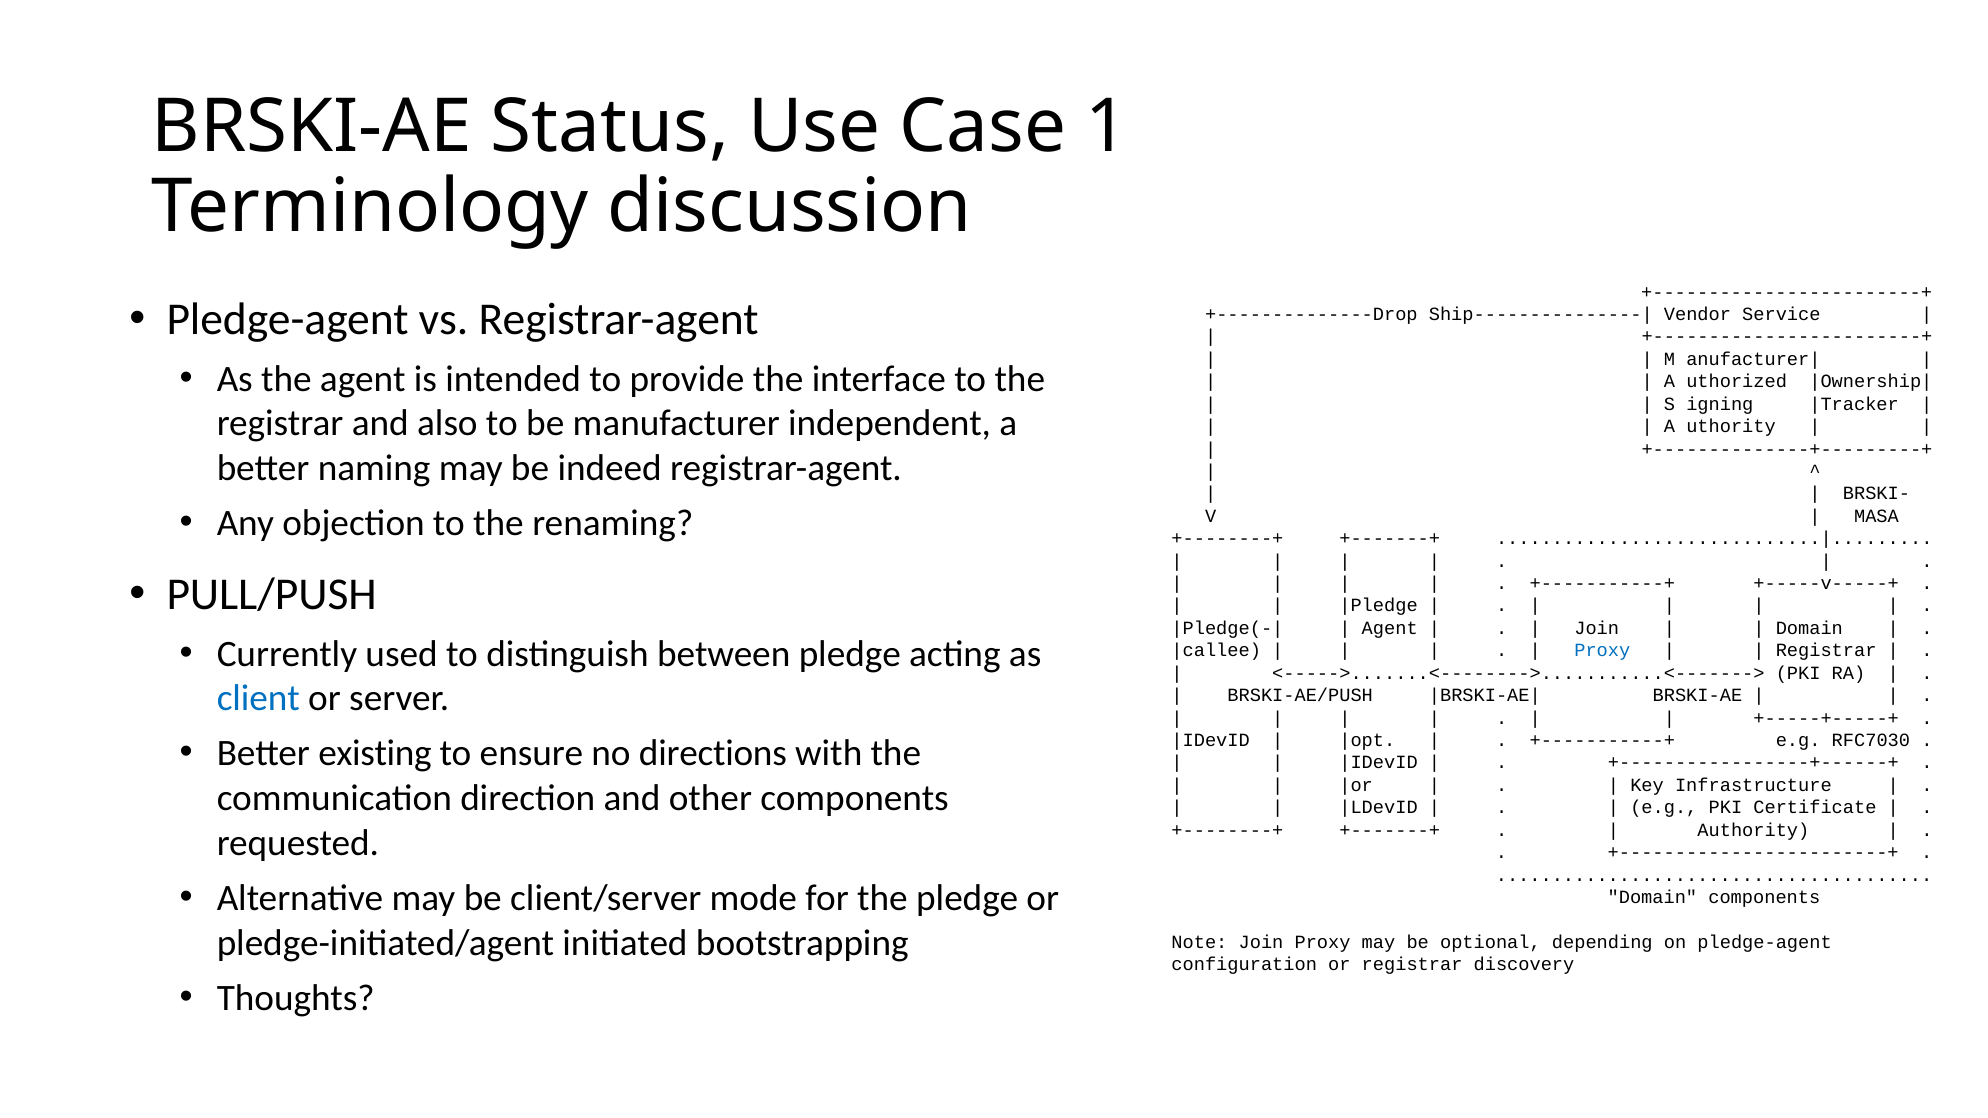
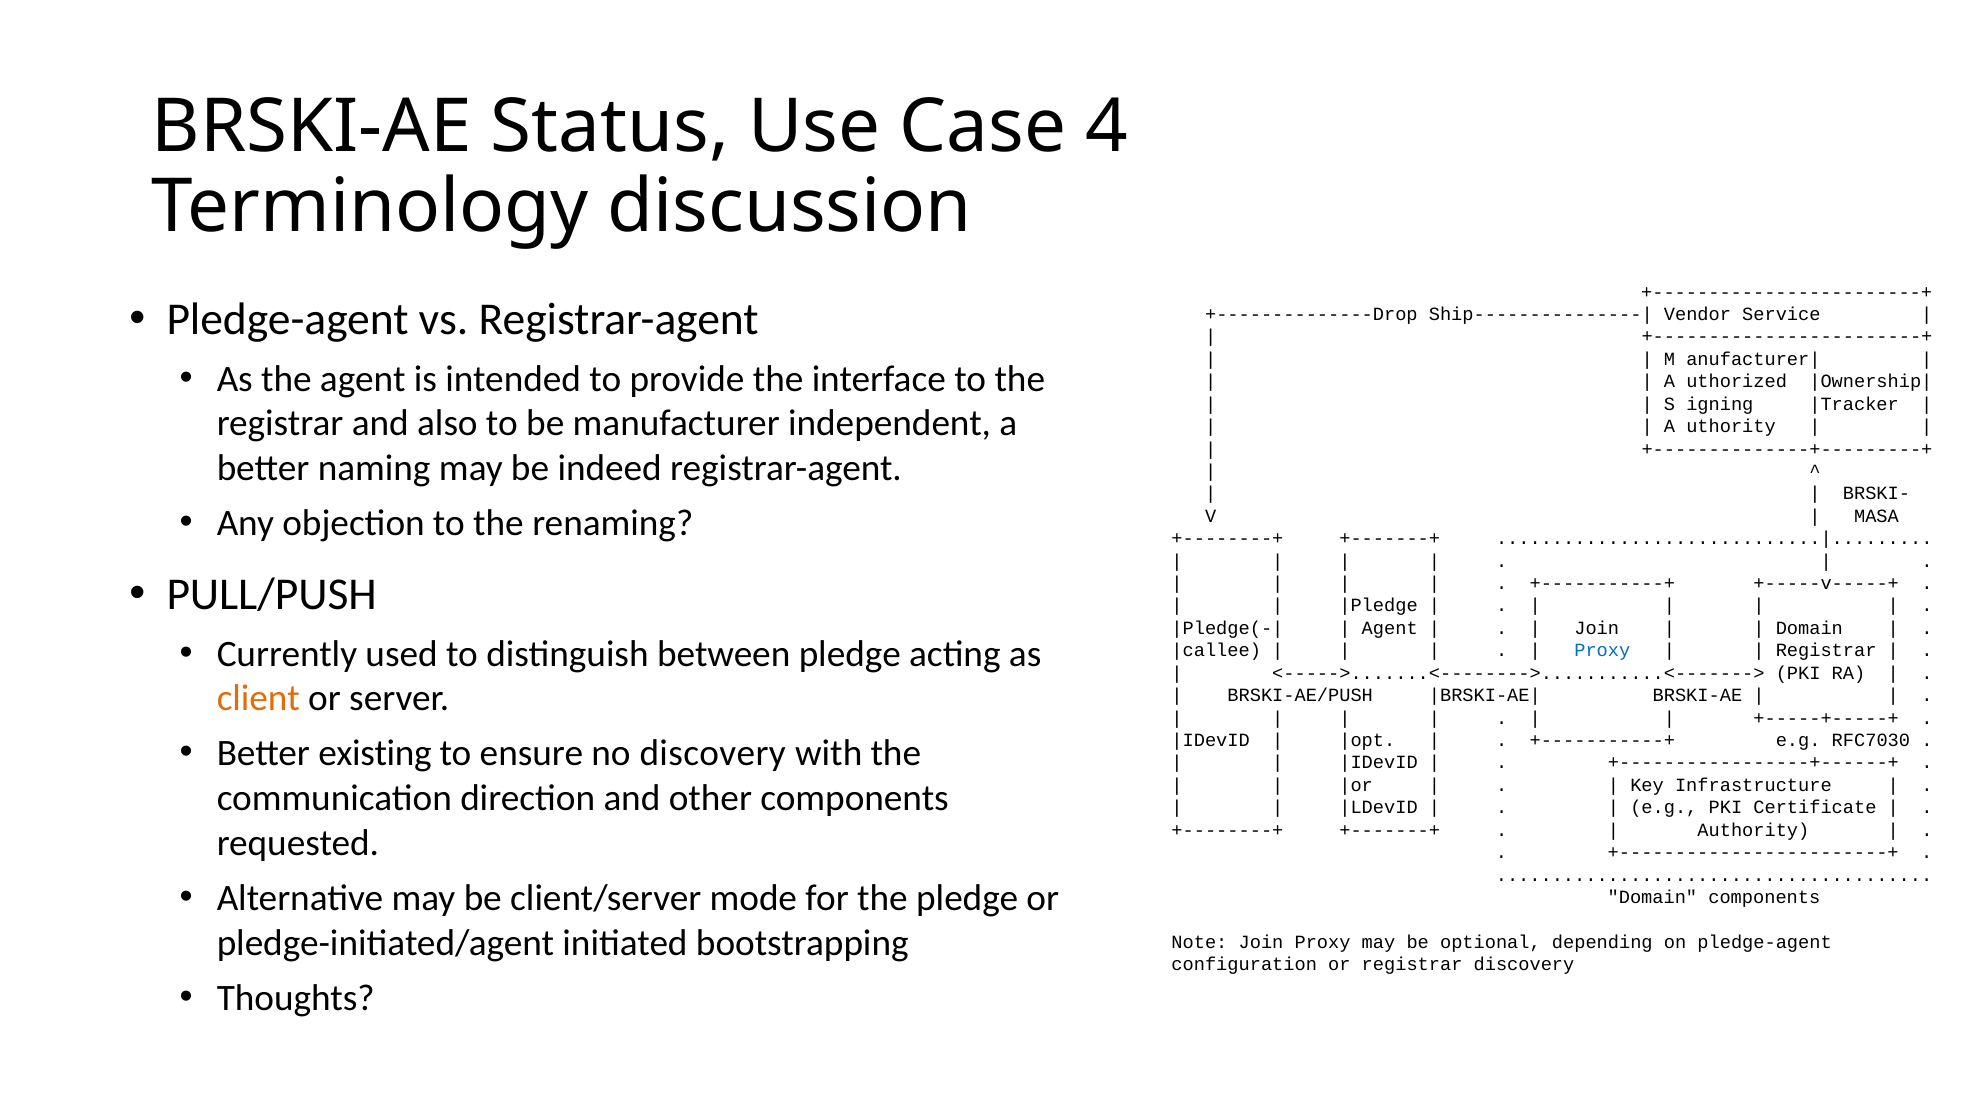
1: 1 -> 4
client colour: blue -> orange
no directions: directions -> discovery
